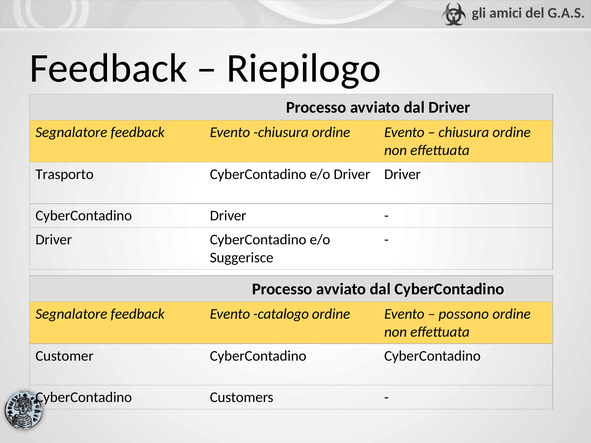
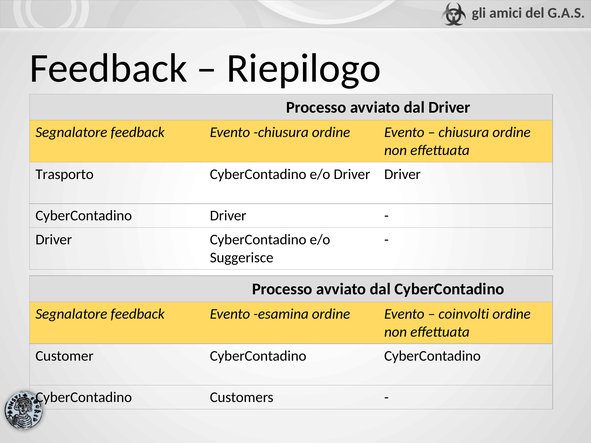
catalogo: catalogo -> esamina
possono: possono -> coinvolti
